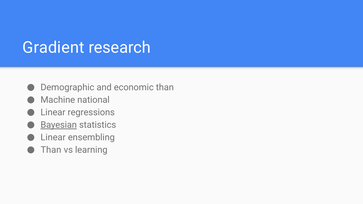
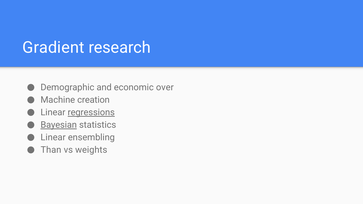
economic than: than -> over
national: national -> creation
regressions underline: none -> present
learning: learning -> weights
